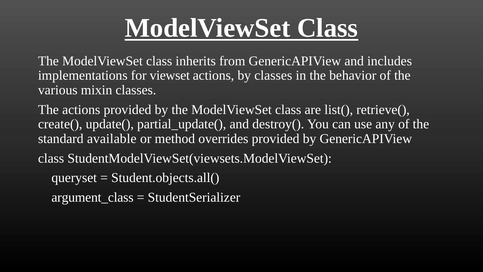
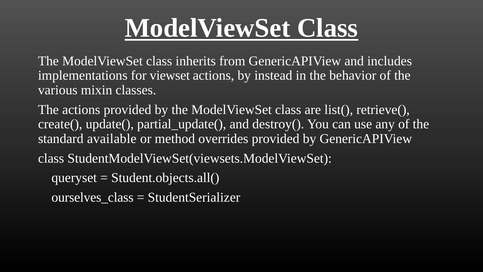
by classes: classes -> instead
argument_class: argument_class -> ourselves_class
